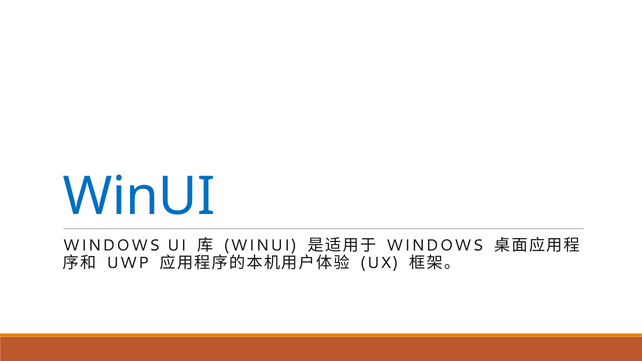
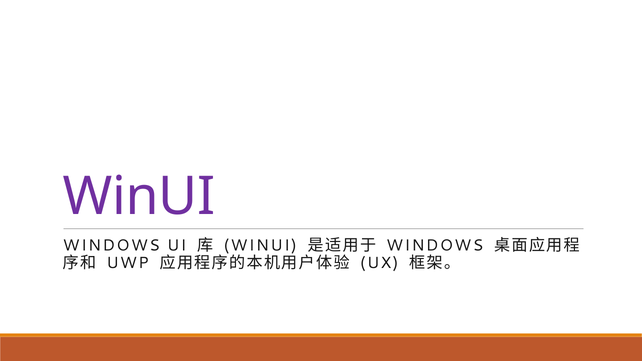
WinUI at (139, 197) colour: blue -> purple
